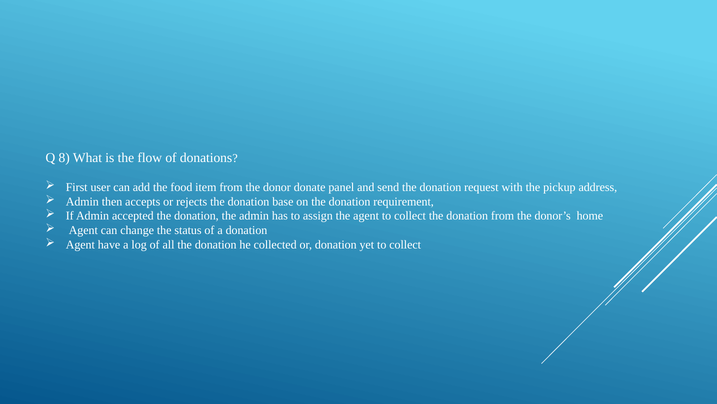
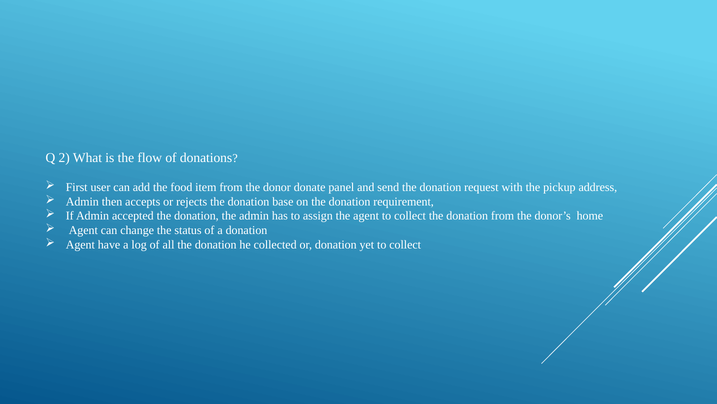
8: 8 -> 2
